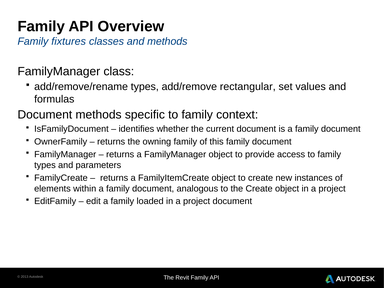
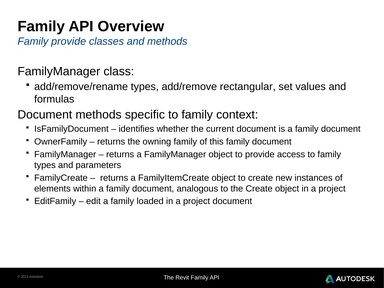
Family fixtures: fixtures -> provide
